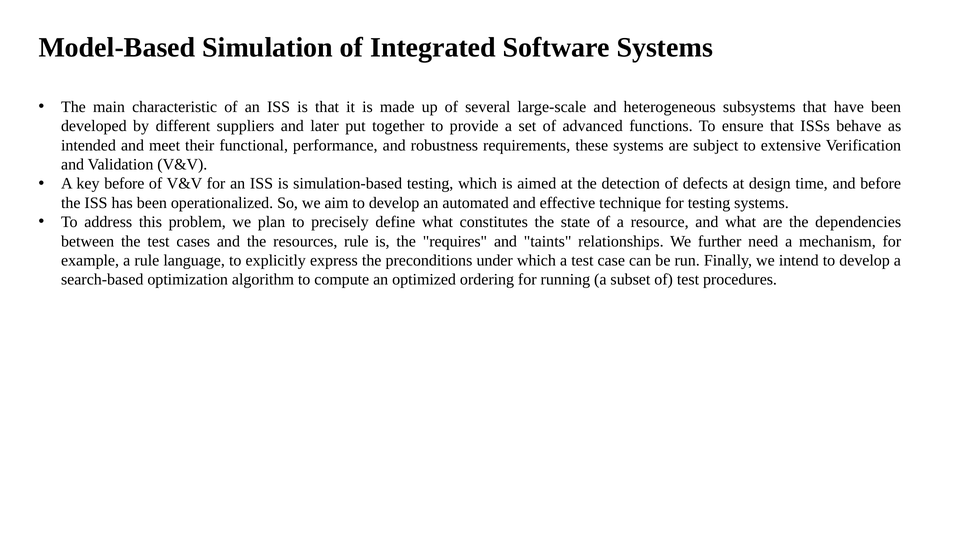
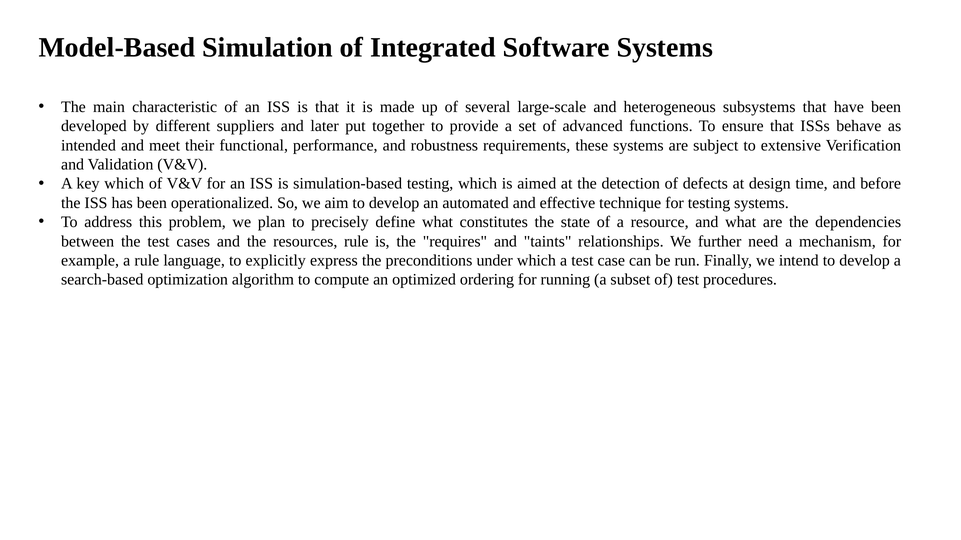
key before: before -> which
